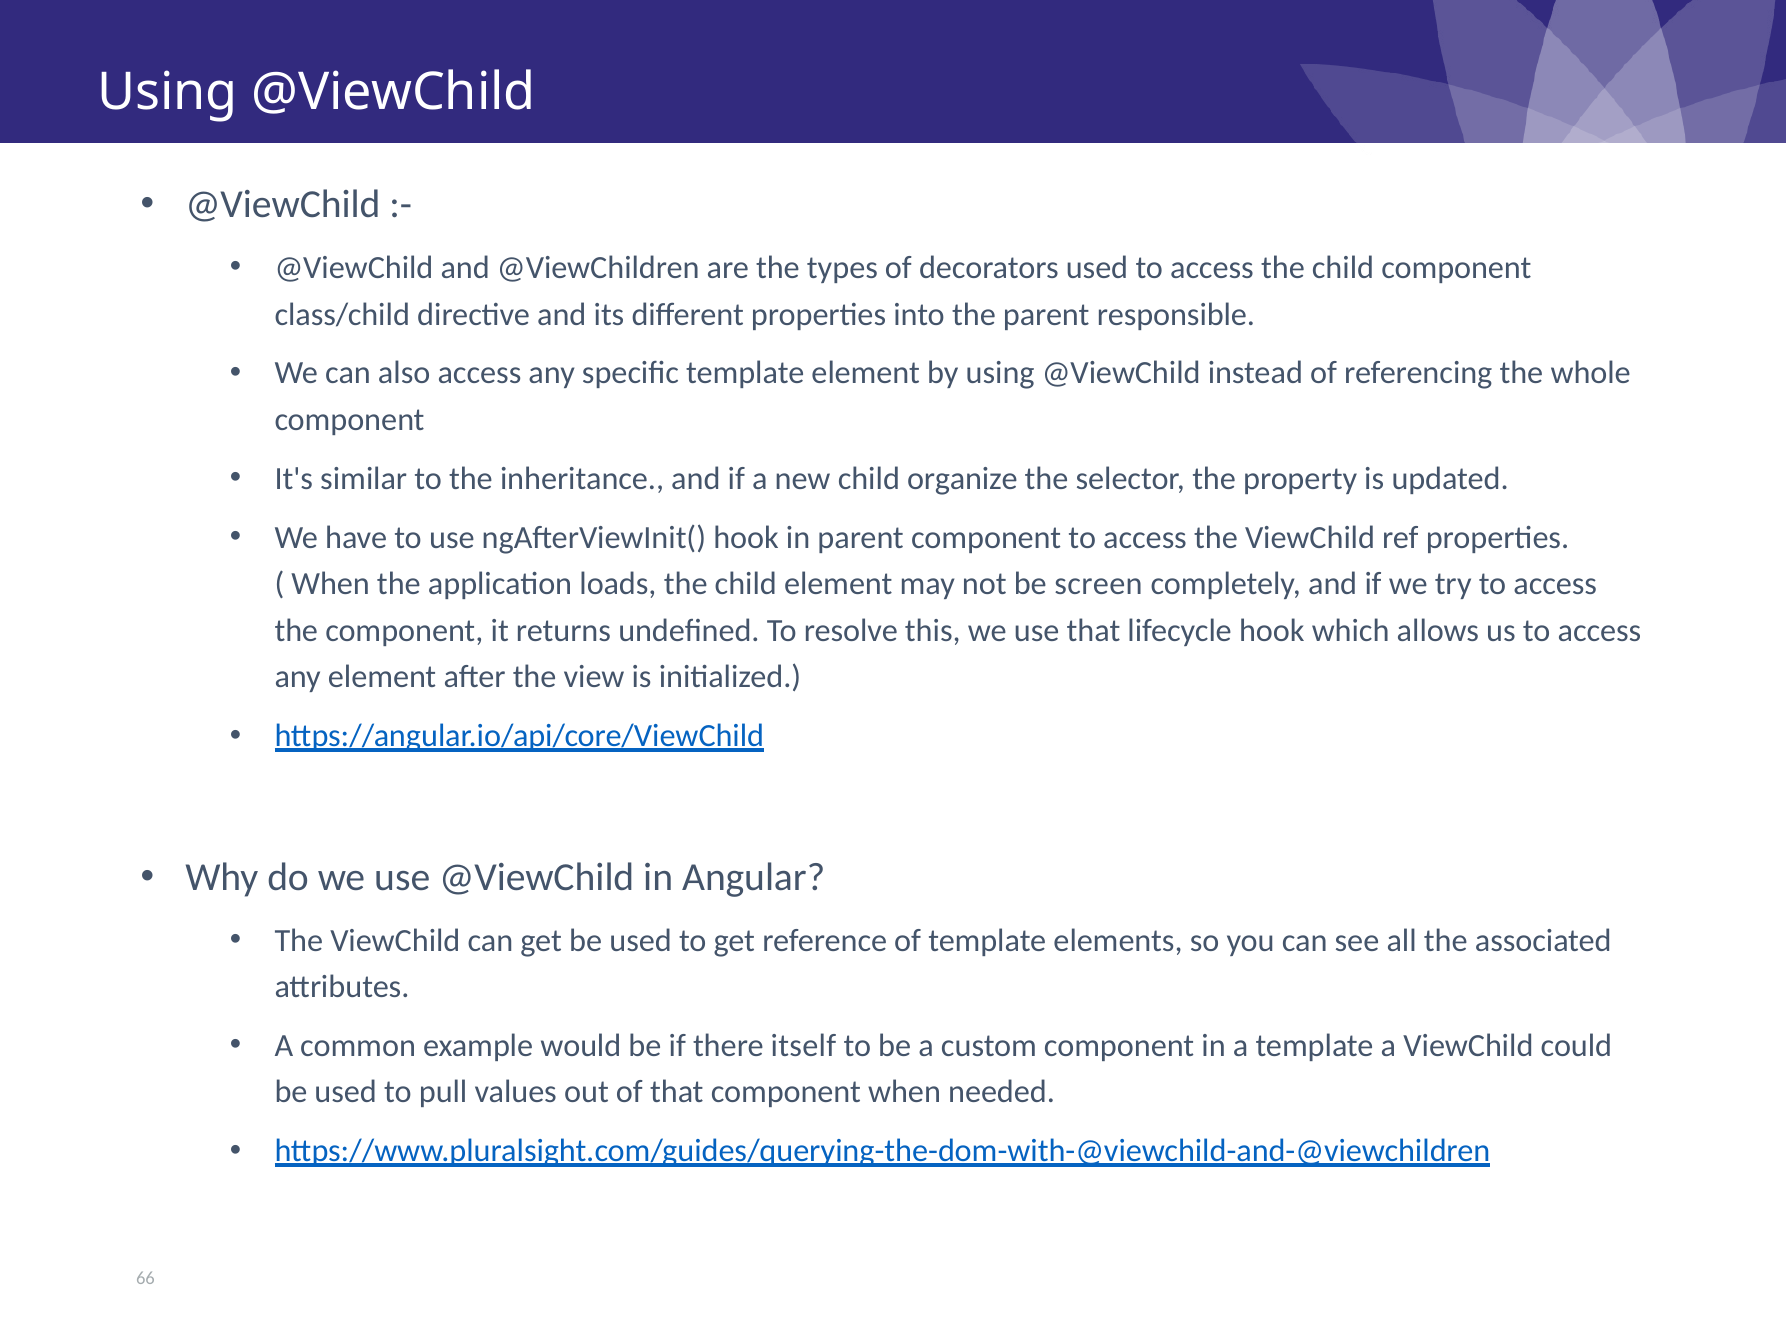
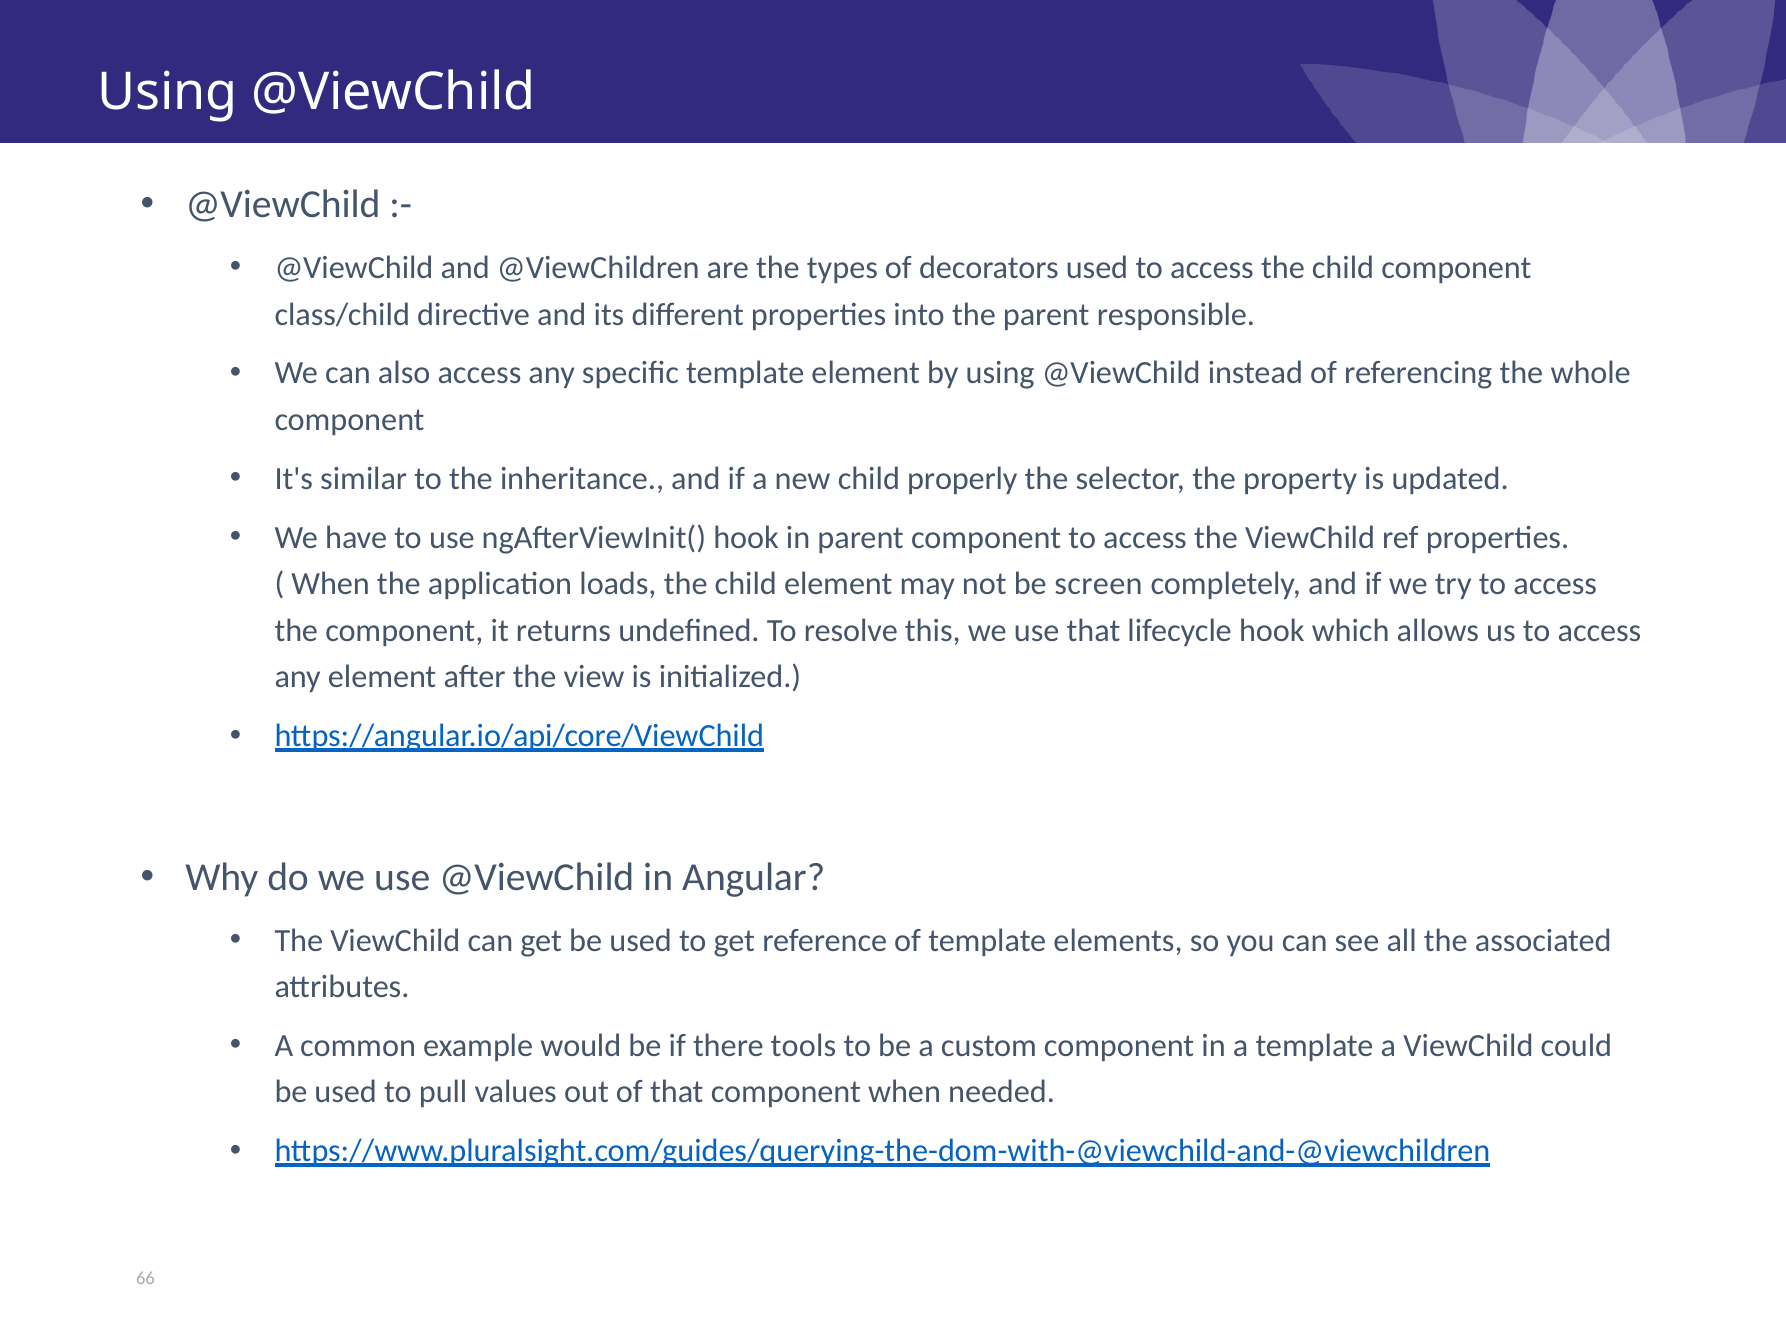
organize: organize -> properly
itself: itself -> tools
